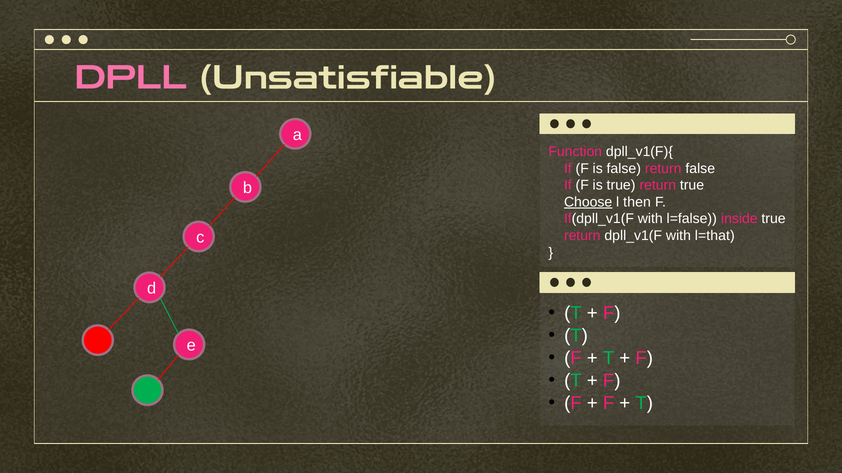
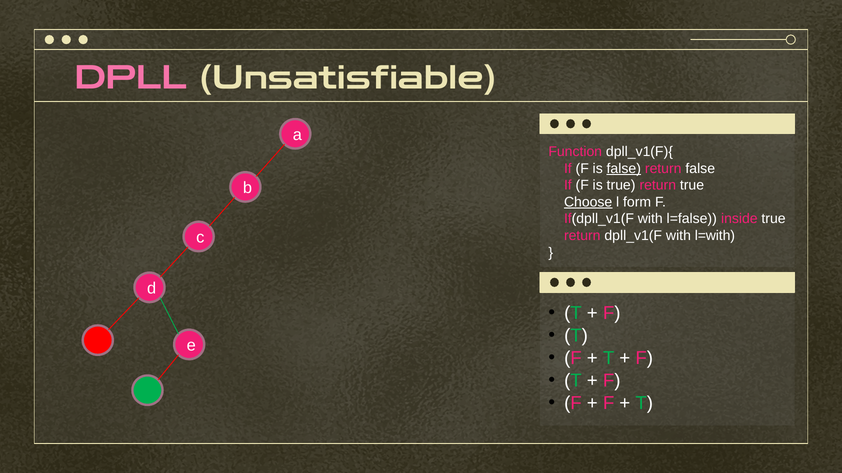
false at (624, 169) underline: none -> present
then: then -> form
l=that: l=that -> l=with
